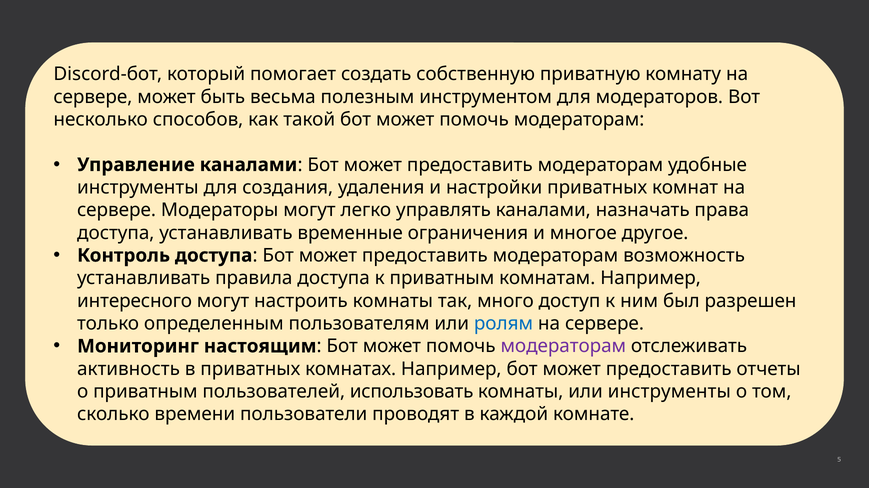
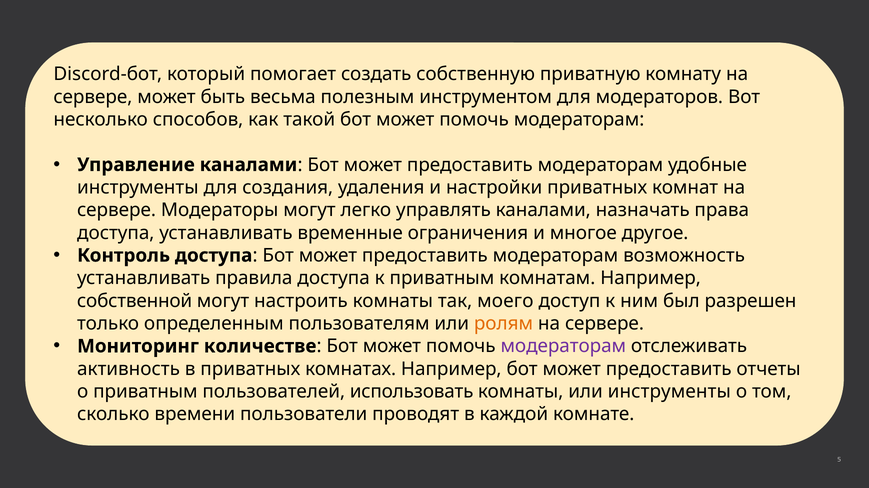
интересного: интересного -> собственной
много: много -> моего
ролям colour: blue -> orange
настоящим: настоящим -> количестве
